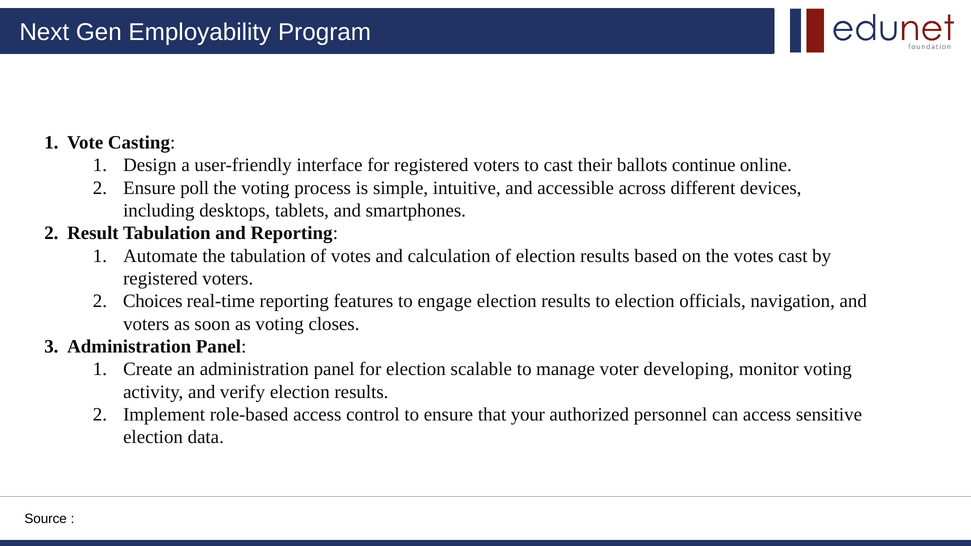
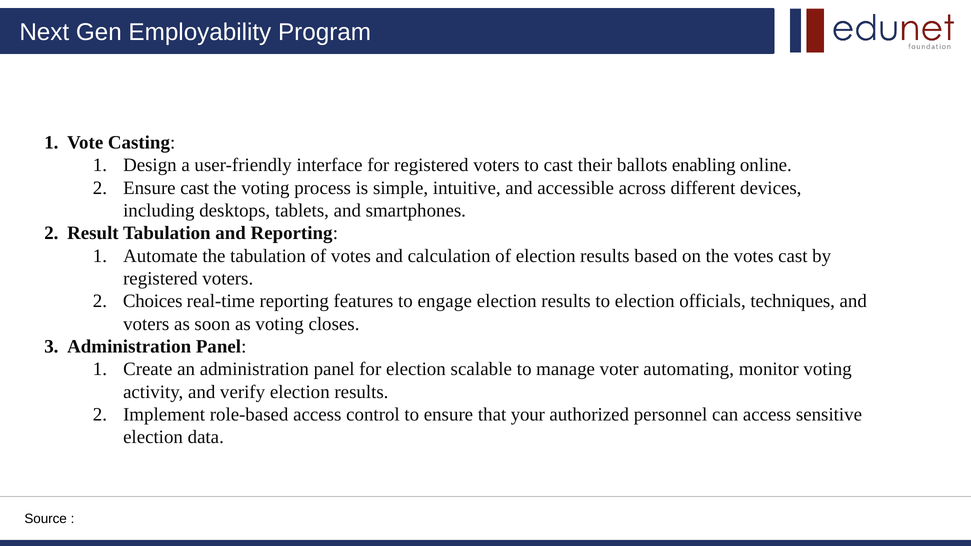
continue: continue -> enabling
Ensure poll: poll -> cast
navigation: navigation -> techniques
developing: developing -> automating
